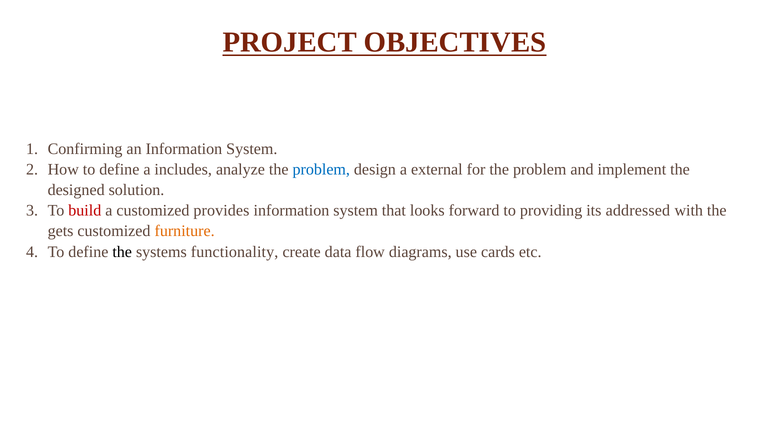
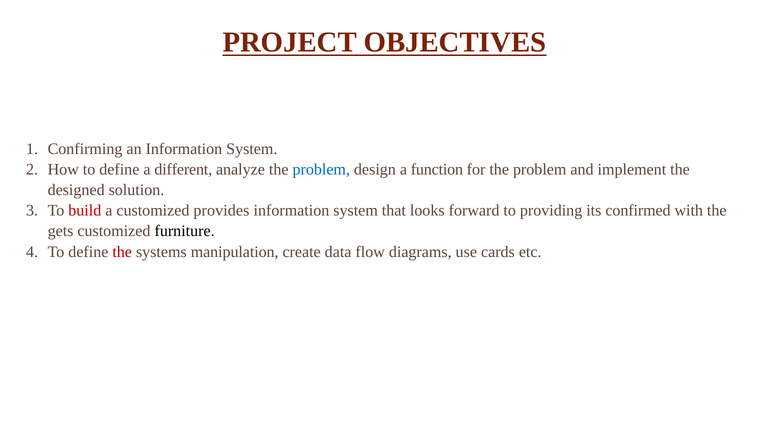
includes: includes -> different
external: external -> function
addressed: addressed -> confirmed
furniture colour: orange -> black
the at (122, 251) colour: black -> red
functionality: functionality -> manipulation
